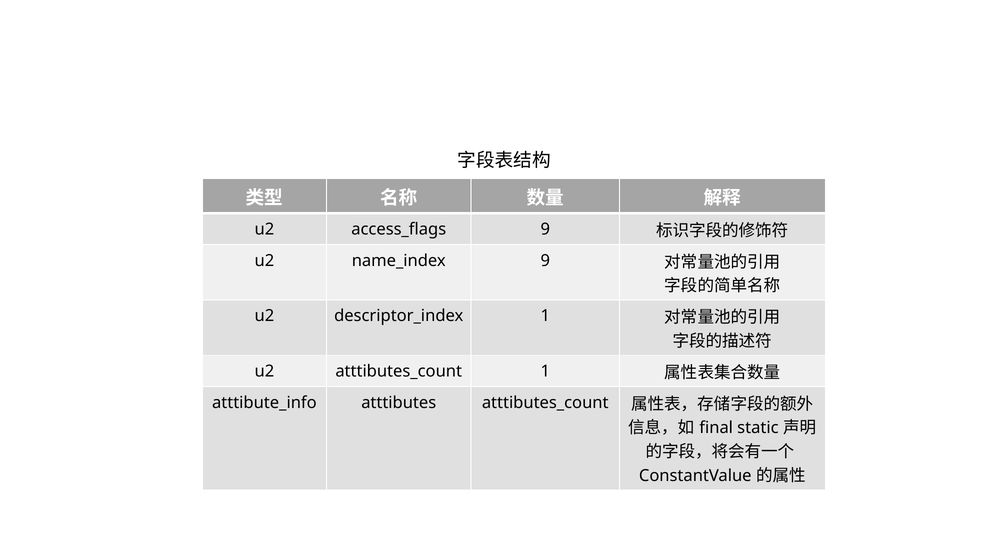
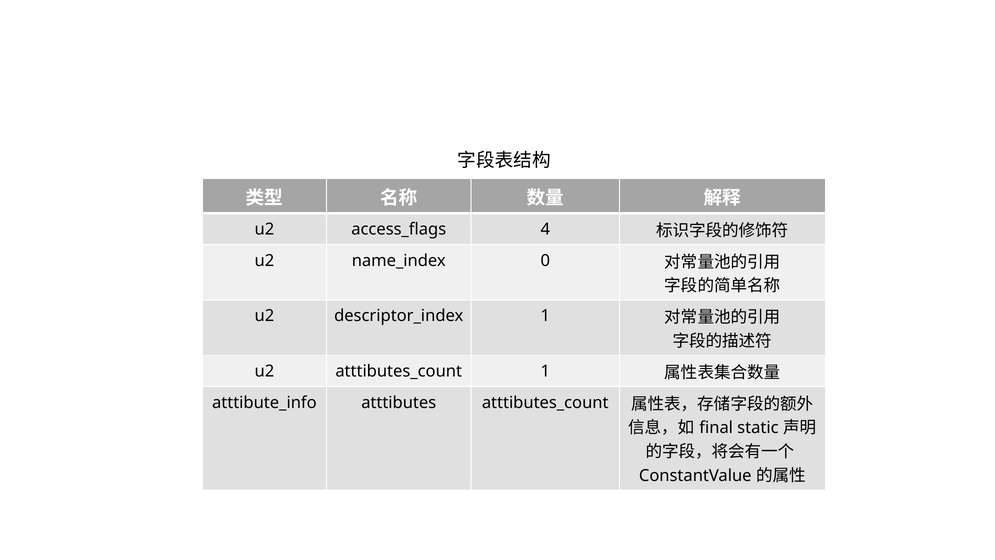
9 at (545, 229): 9 -> 4
9 at (545, 260): 9 -> 0
